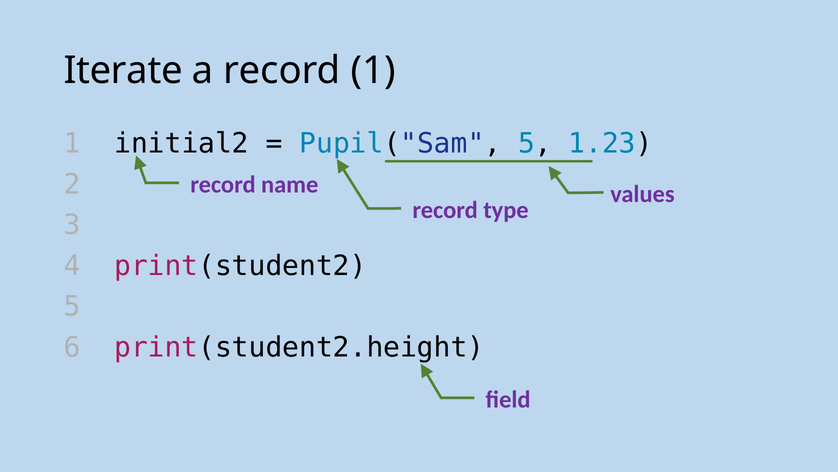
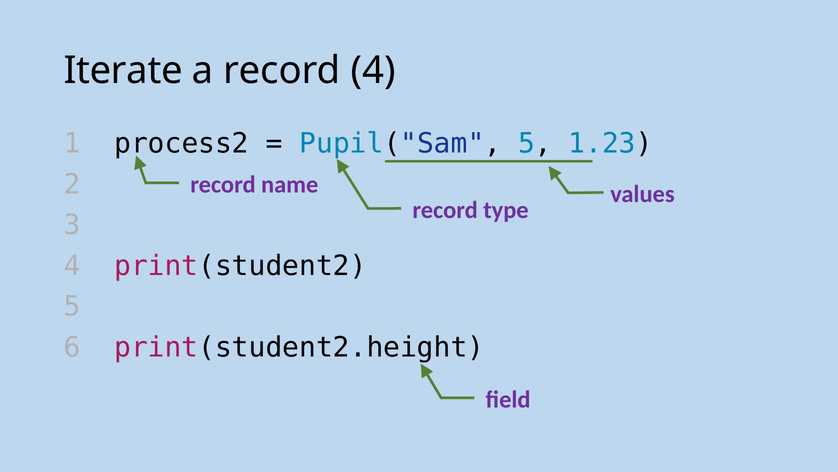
record 1: 1 -> 4
initial2: initial2 -> process2
